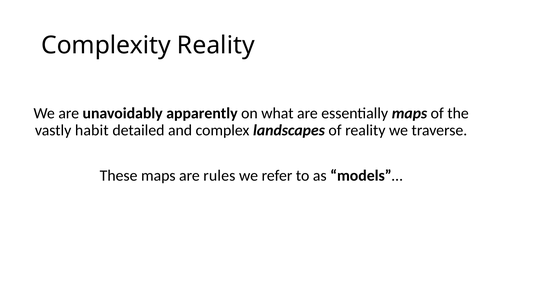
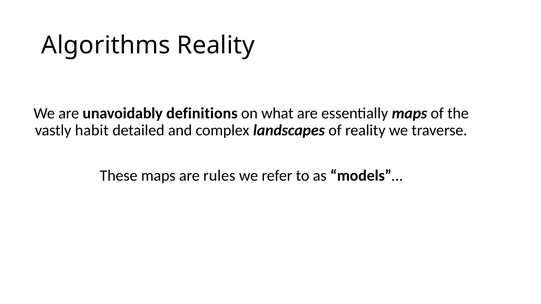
Complexity: Complexity -> Algorithms
apparently: apparently -> definitions
